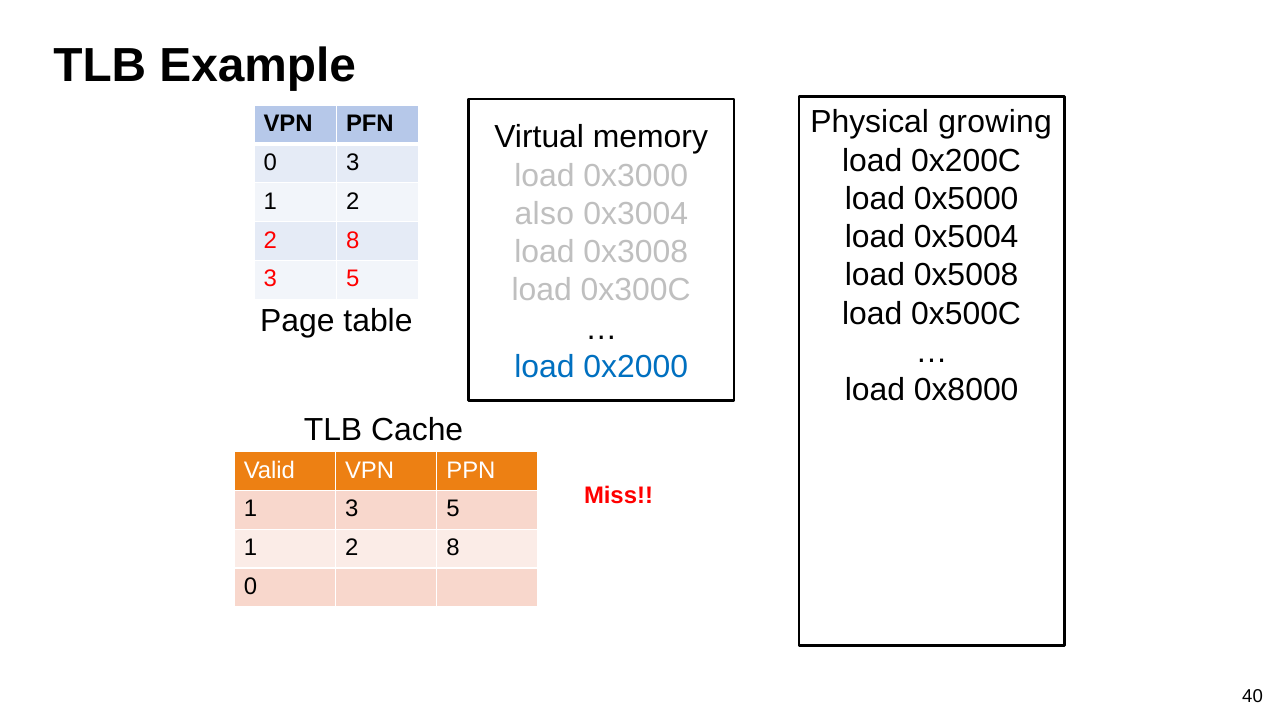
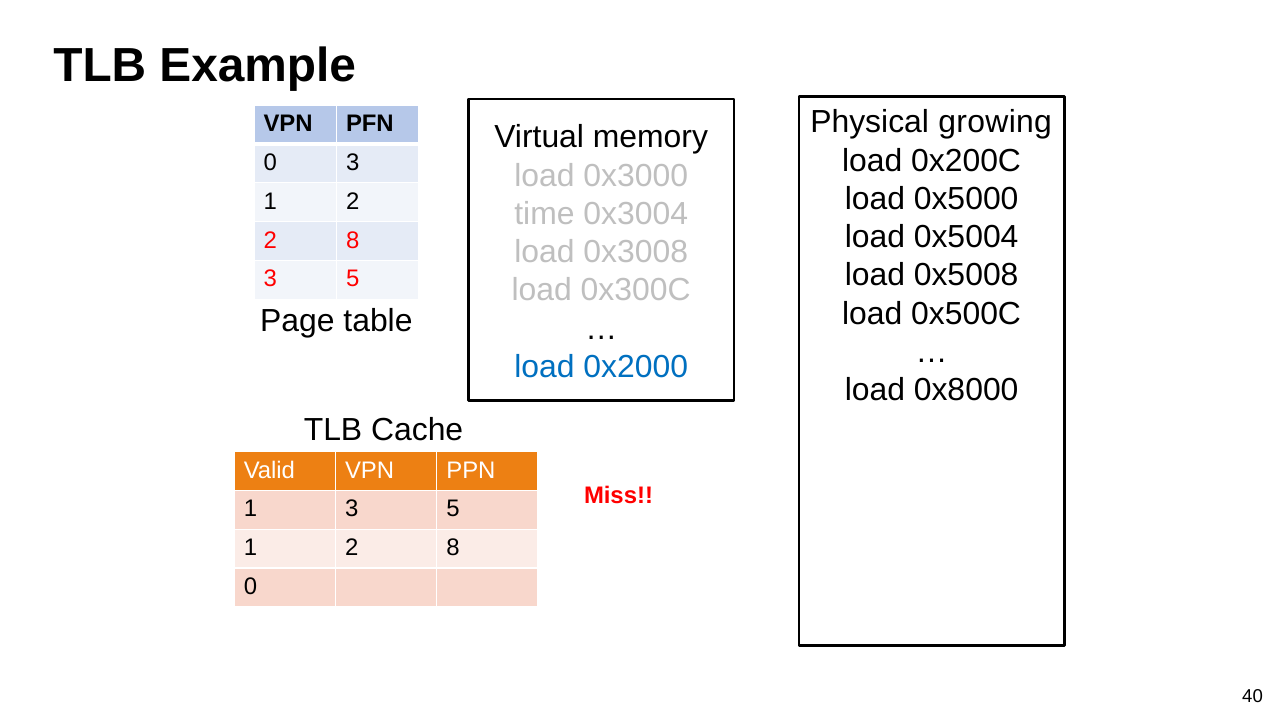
also: also -> time
